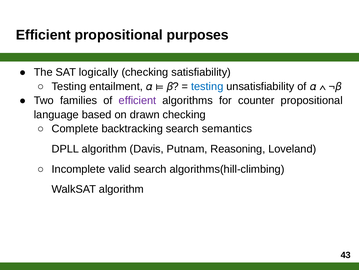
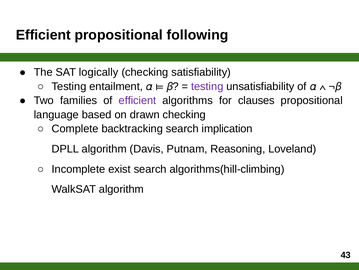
purposes: purposes -> following
testing at (207, 86) colour: blue -> purple
counter: counter -> clauses
semantics: semantics -> implication
valid: valid -> exist
